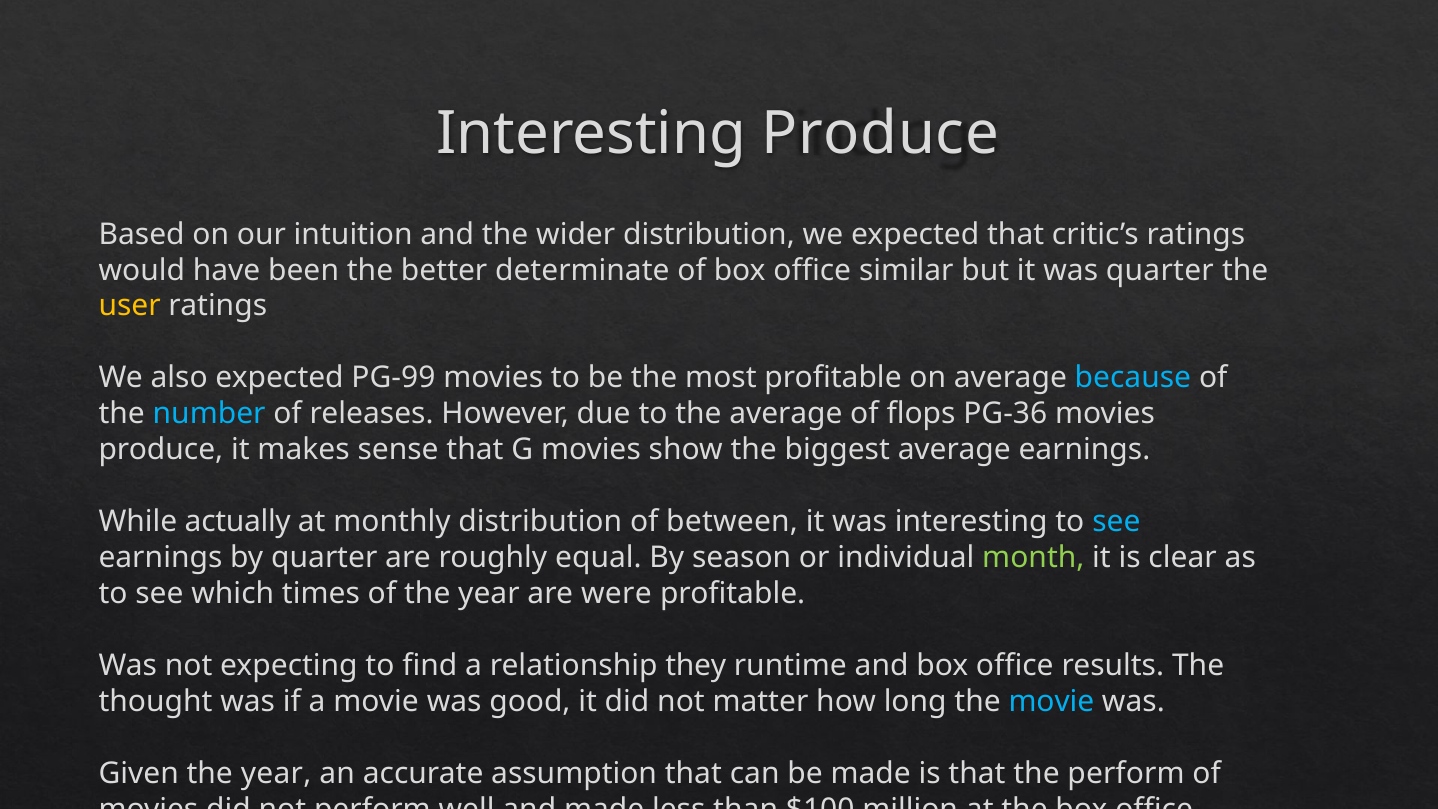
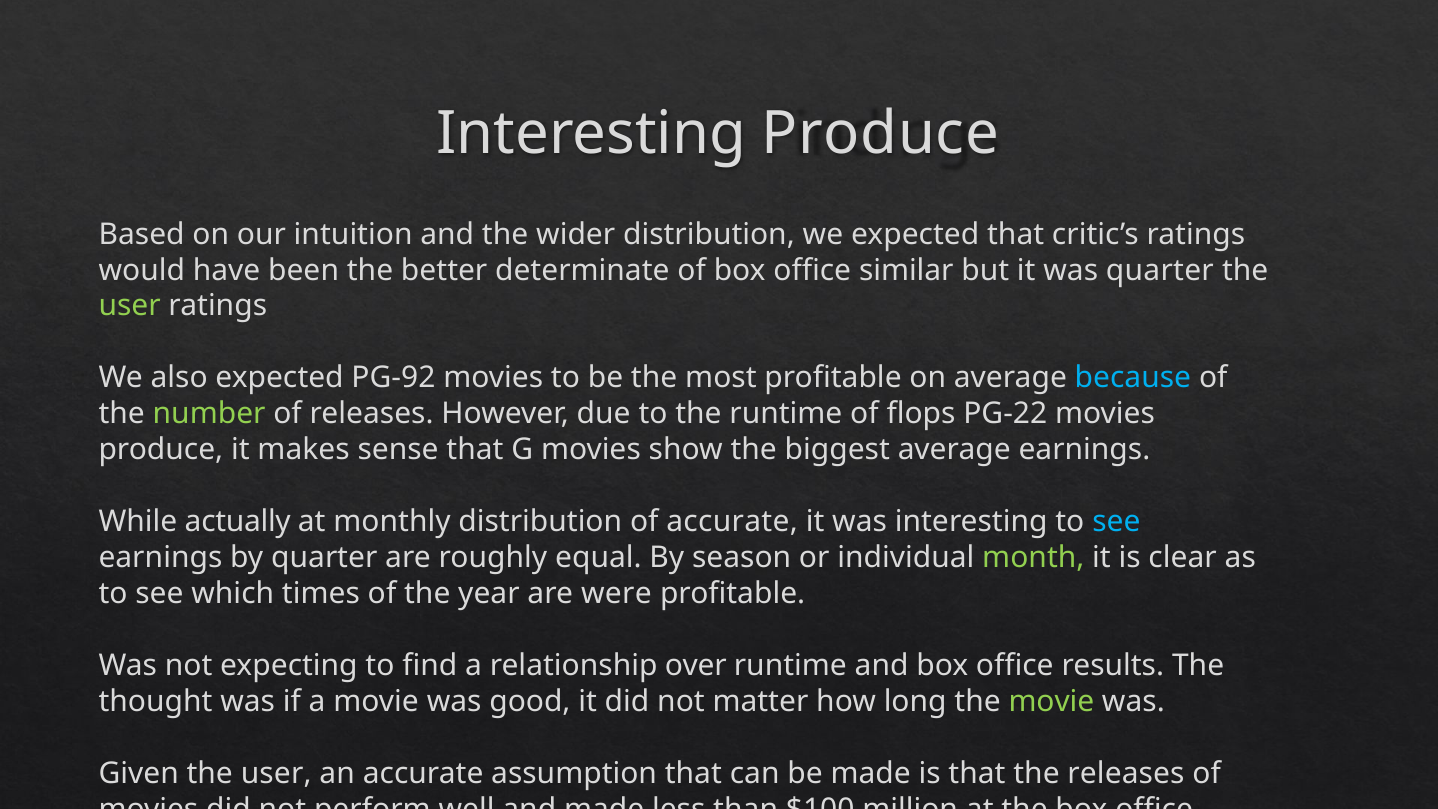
user at (130, 306) colour: yellow -> light green
PG-99: PG-99 -> PG-92
number colour: light blue -> light green
the average: average -> runtime
PG-36: PG-36 -> PG-22
of between: between -> accurate
they: they -> over
movie at (1051, 702) colour: light blue -> light green
Given the year: year -> user
the perform: perform -> releases
